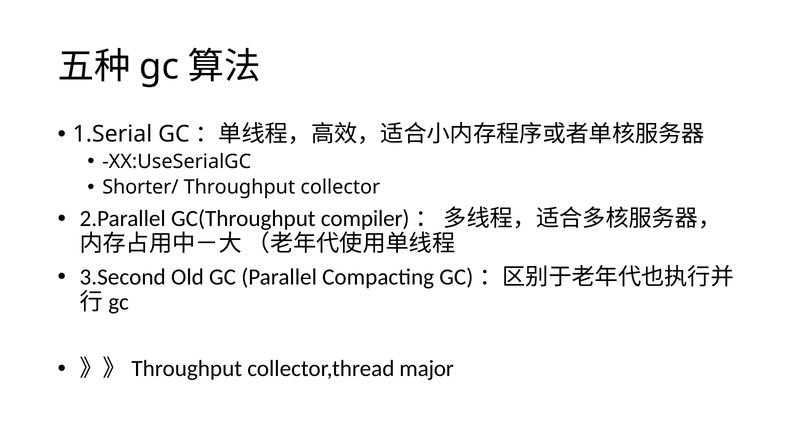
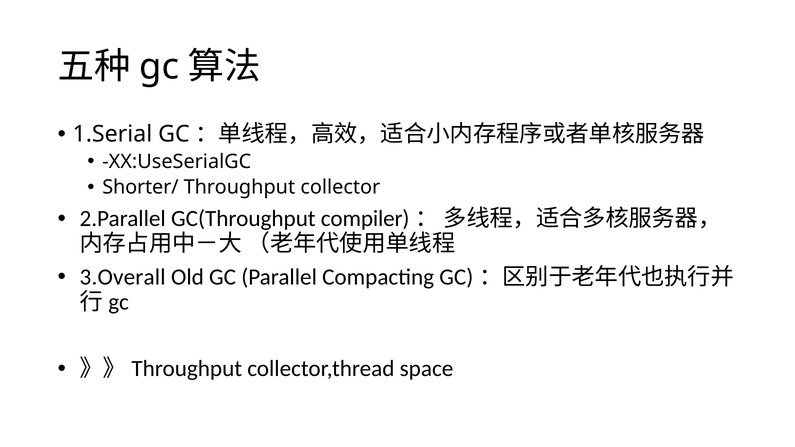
3.Second: 3.Second -> 3.Overall
major: major -> space
